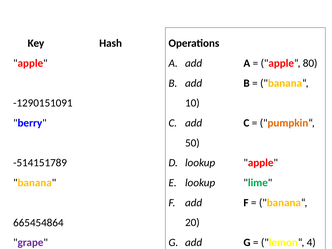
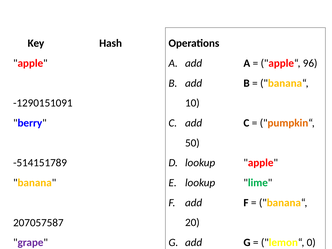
80: 80 -> 96
665454864: 665454864 -> 207057587
4: 4 -> 0
